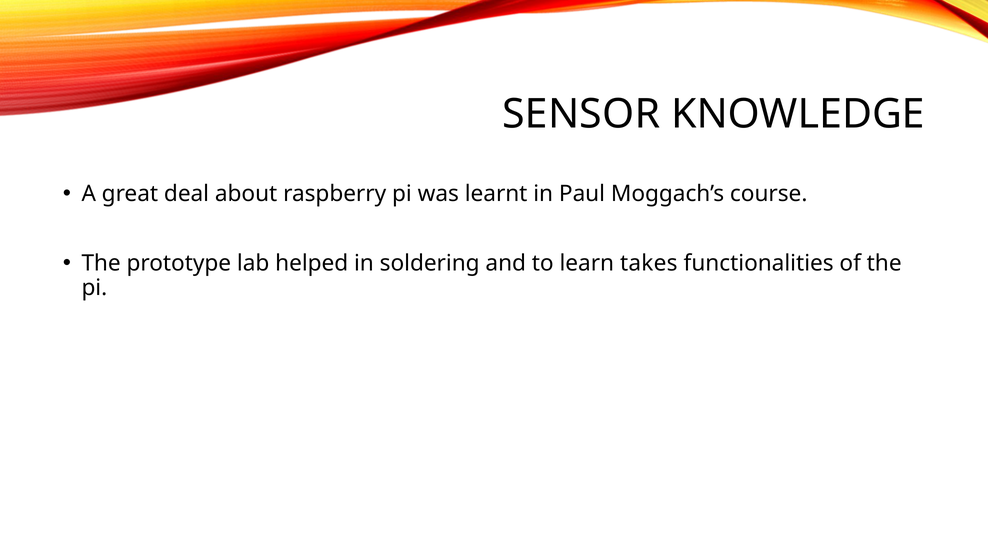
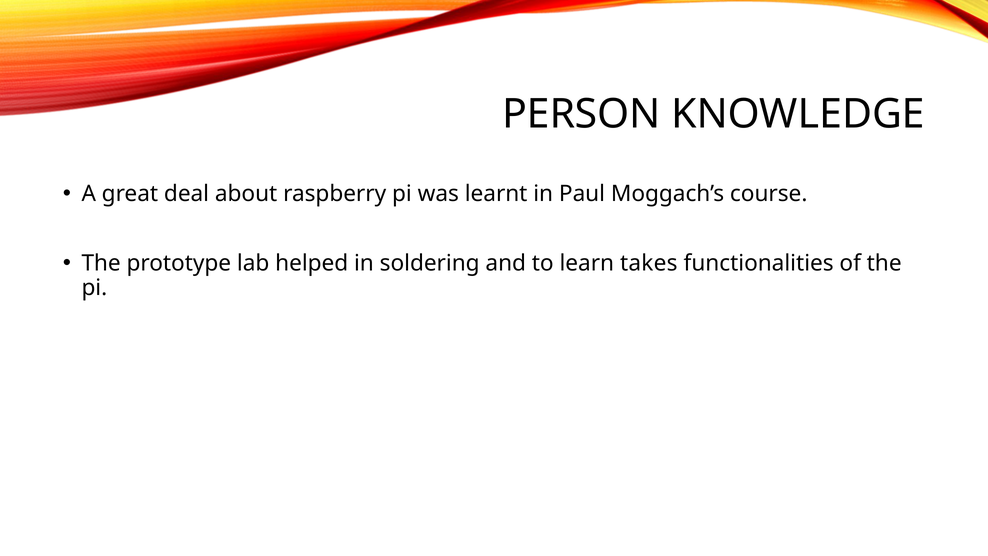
SENSOR: SENSOR -> PERSON
